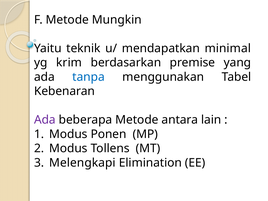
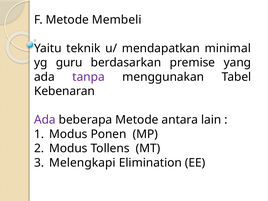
Mungkin: Mungkin -> Membeli
krim: krim -> guru
tanpa colour: blue -> purple
